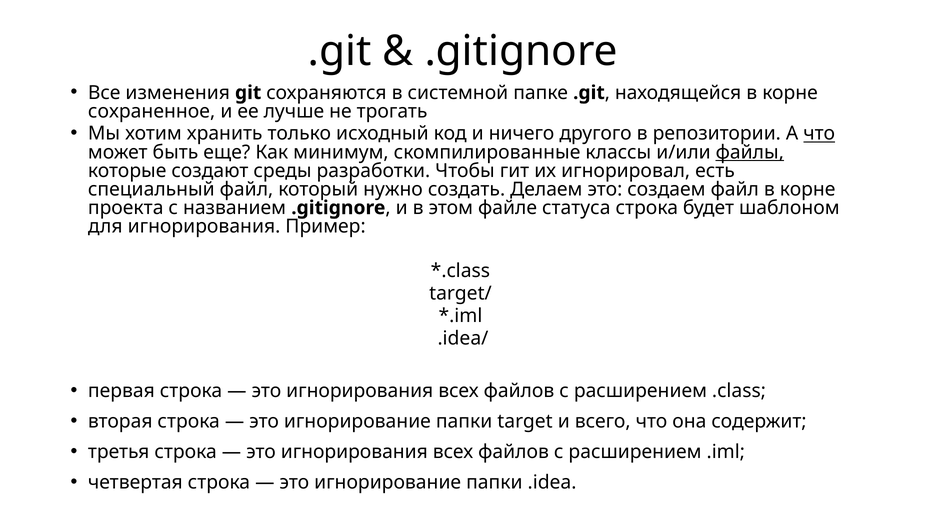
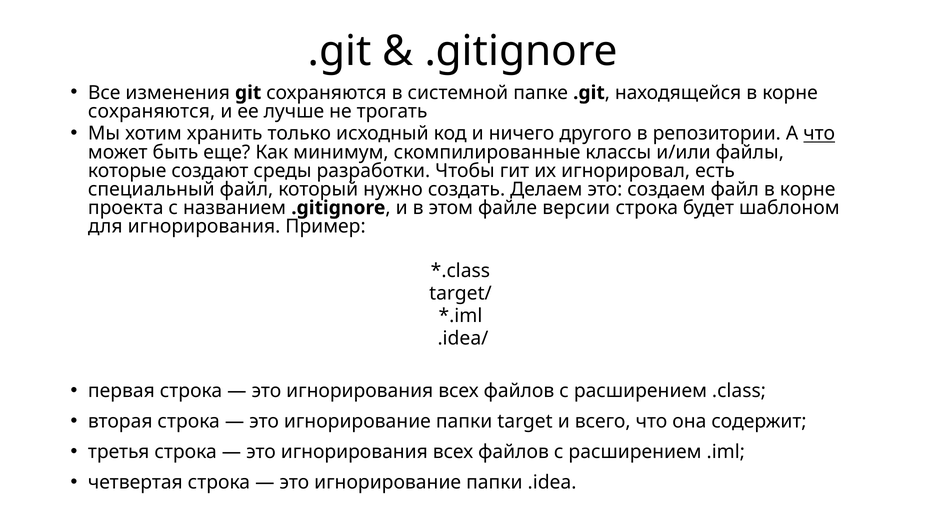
сохраненное at (152, 111): сохраненное -> сохраняются
файлы underline: present -> none
статуса: статуса -> версии
